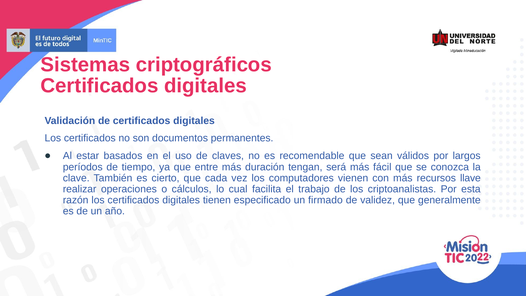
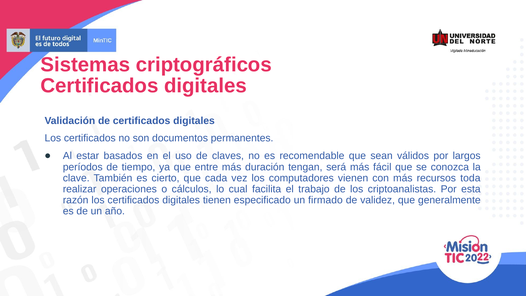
llave: llave -> toda
